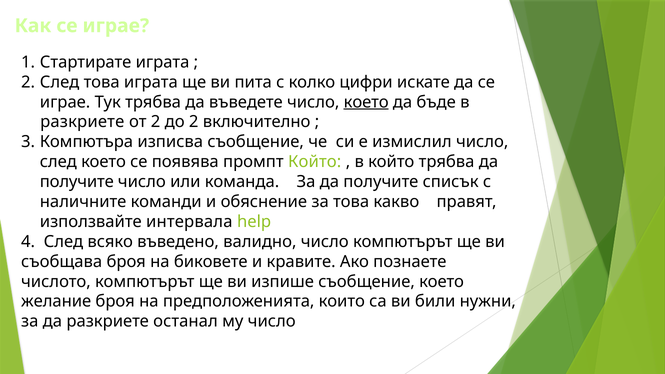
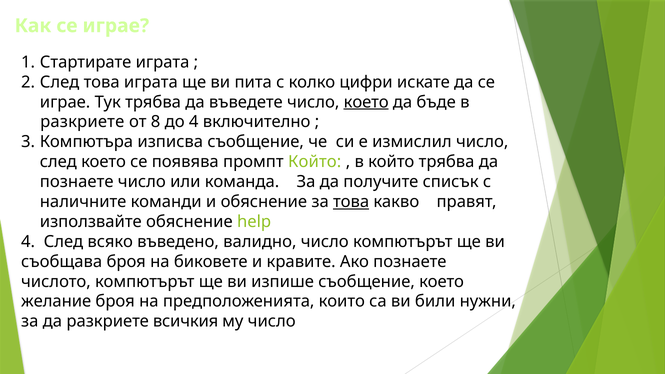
от 2: 2 -> 8
до 2: 2 -> 4
получите at (77, 182): получите -> познаете
това at (351, 202) underline: none -> present
използвайте интервала: интервала -> обяснение
останал: останал -> всичкия
